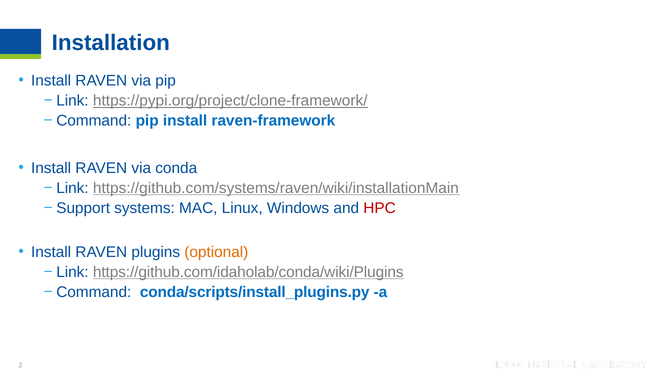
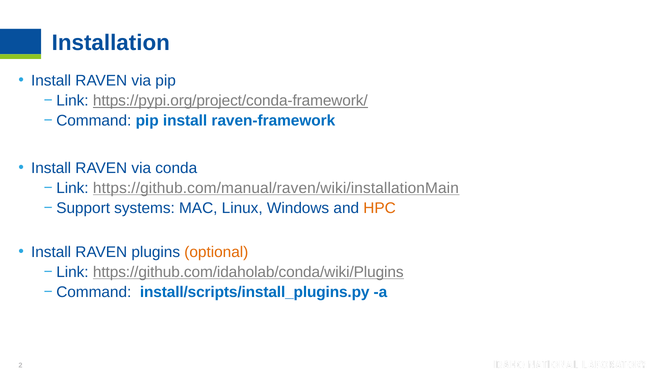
https://pypi.org/project/clone-framework/: https://pypi.org/project/clone-framework/ -> https://pypi.org/project/conda-framework/
https://github.com/systems/raven/wiki/installationMain: https://github.com/systems/raven/wiki/installationMain -> https://github.com/manual/raven/wiki/installationMain
HPC colour: red -> orange
conda/scripts/install_plugins.py: conda/scripts/install_plugins.py -> install/scripts/install_plugins.py
